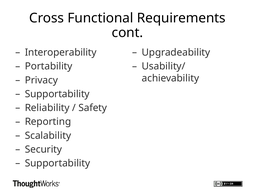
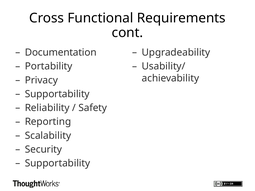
Interoperability: Interoperability -> Documentation
